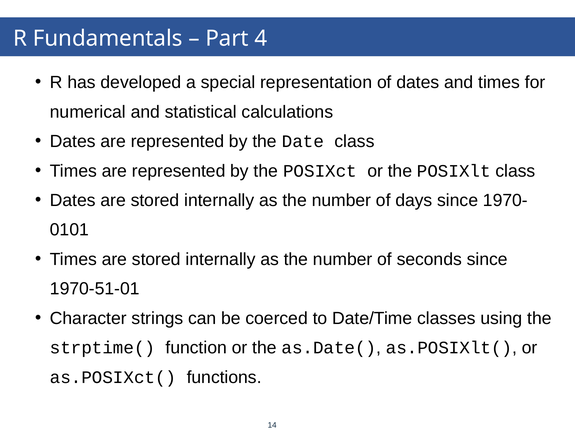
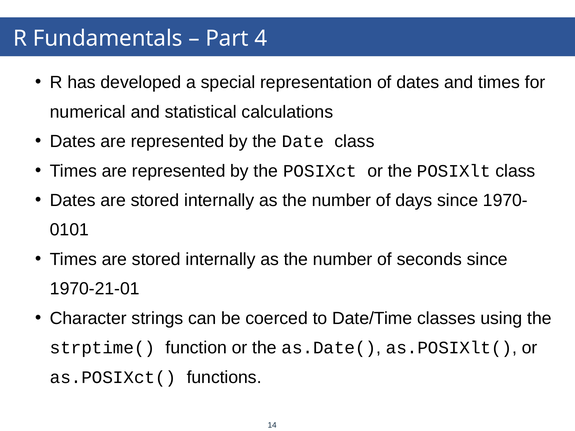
1970-51-01: 1970-51-01 -> 1970-21-01
